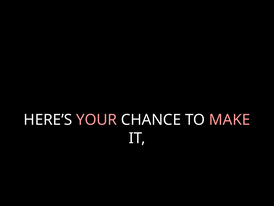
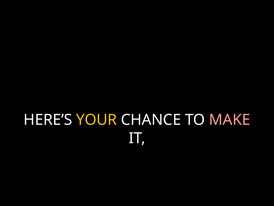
YOUR colour: pink -> yellow
